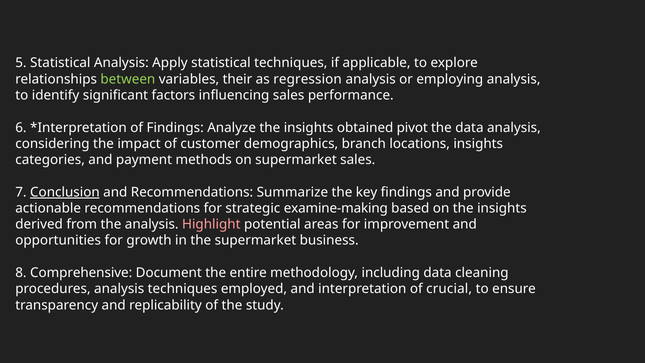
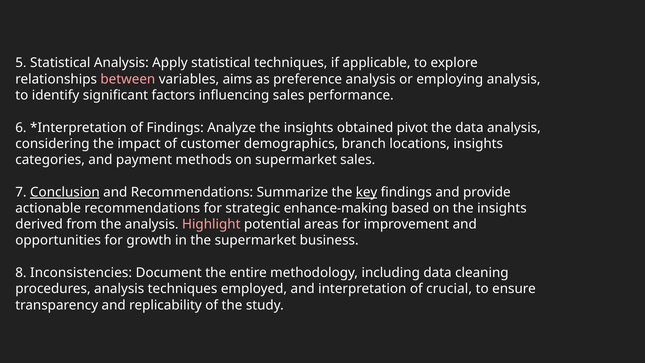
between colour: light green -> pink
their: their -> aims
regression: regression -> preference
key underline: none -> present
examine-making: examine-making -> enhance-making
Comprehensive: Comprehensive -> Inconsistencies
